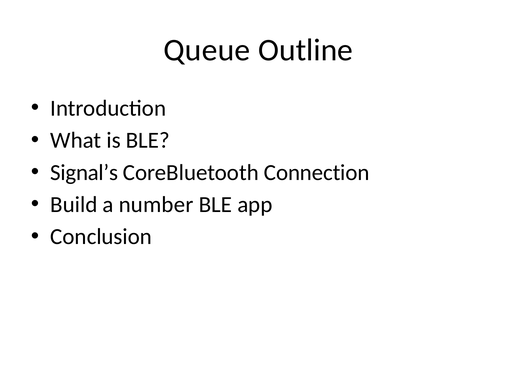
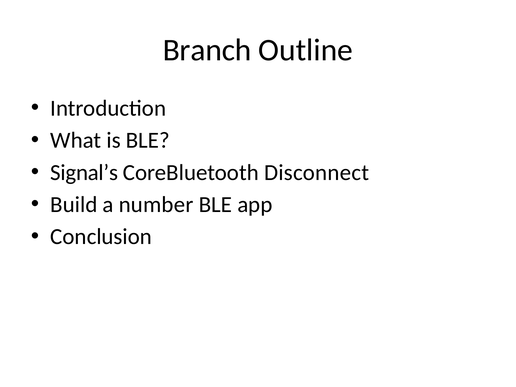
Queue: Queue -> Branch
Connection: Connection -> Disconnect
